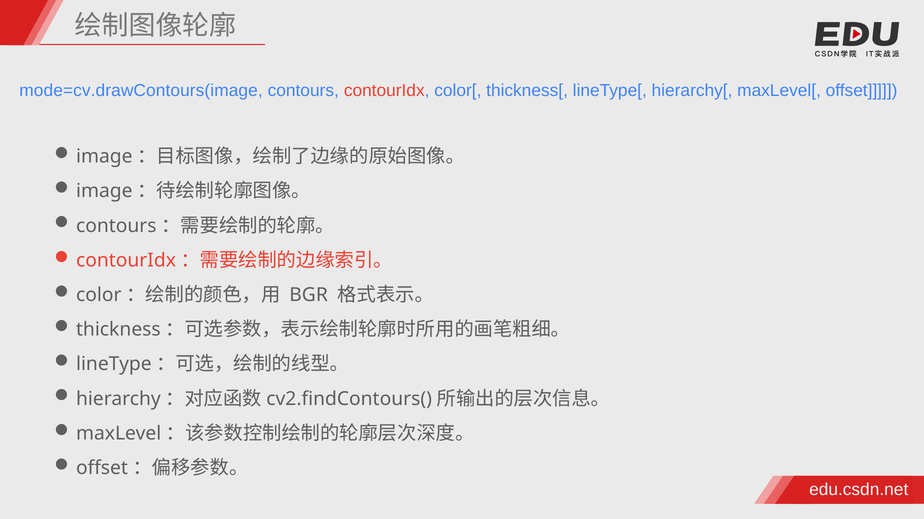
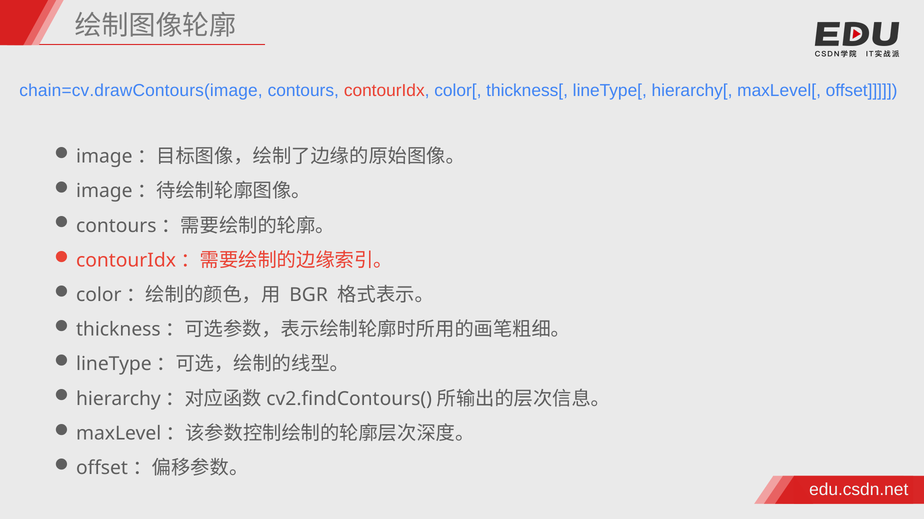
mode=cv.drawContours(image: mode=cv.drawContours(image -> chain=cv.drawContours(image
